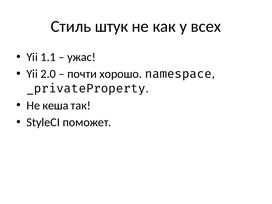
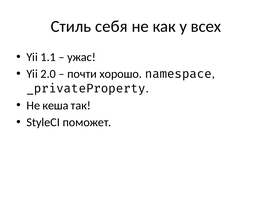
штук: штук -> себя
